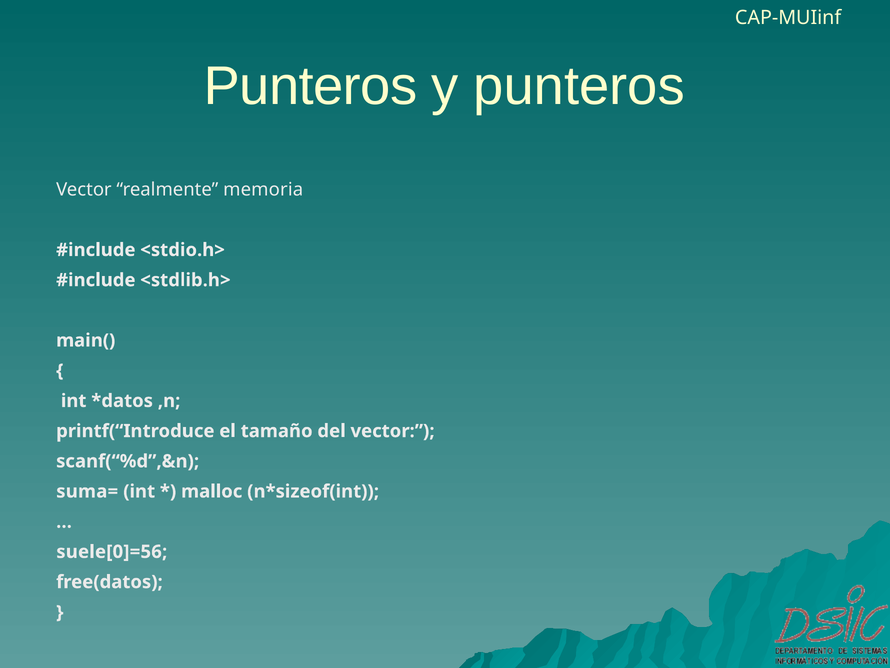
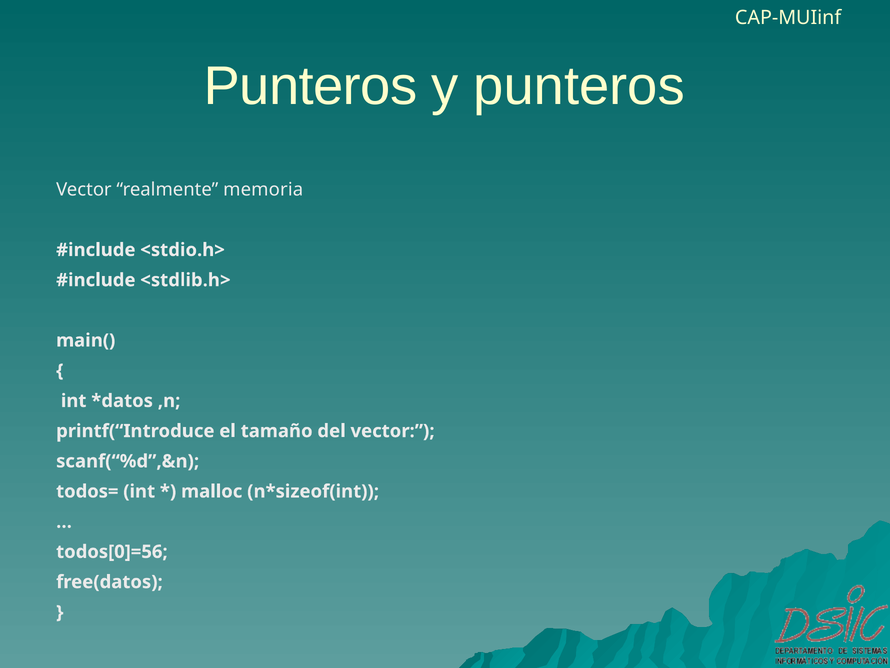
suma=: suma= -> todos=
suele[0]=56: suele[0]=56 -> todos[0]=56
